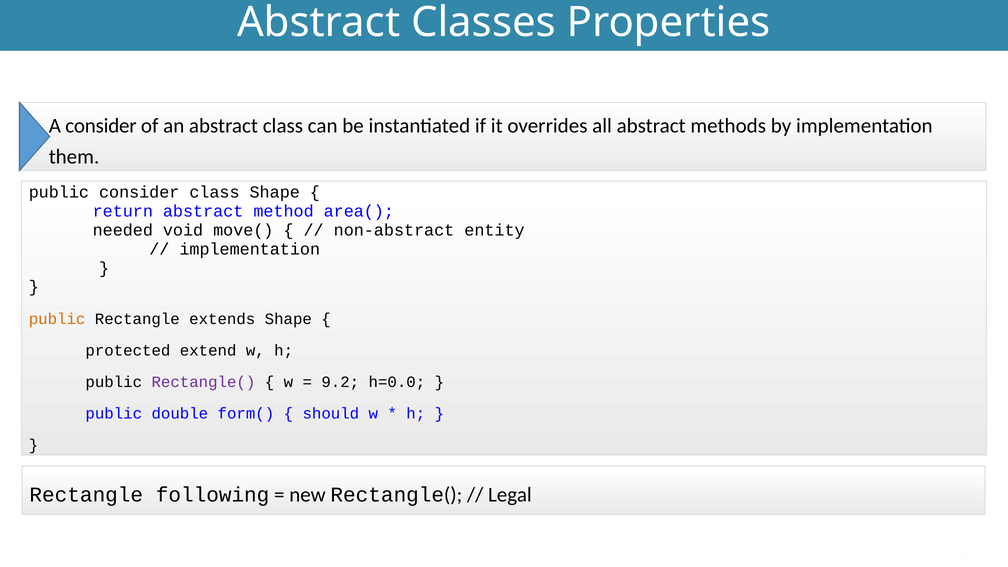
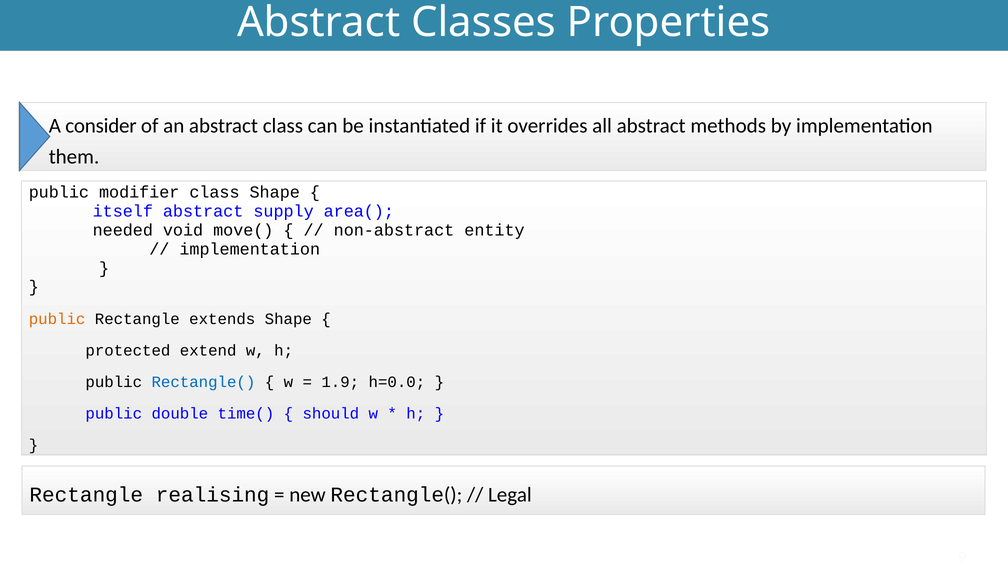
public consider: consider -> modifier
return: return -> itself
method: method -> supply
Rectangle( at (203, 382) colour: purple -> blue
9.2: 9.2 -> 1.9
form(: form( -> time(
following: following -> realising
